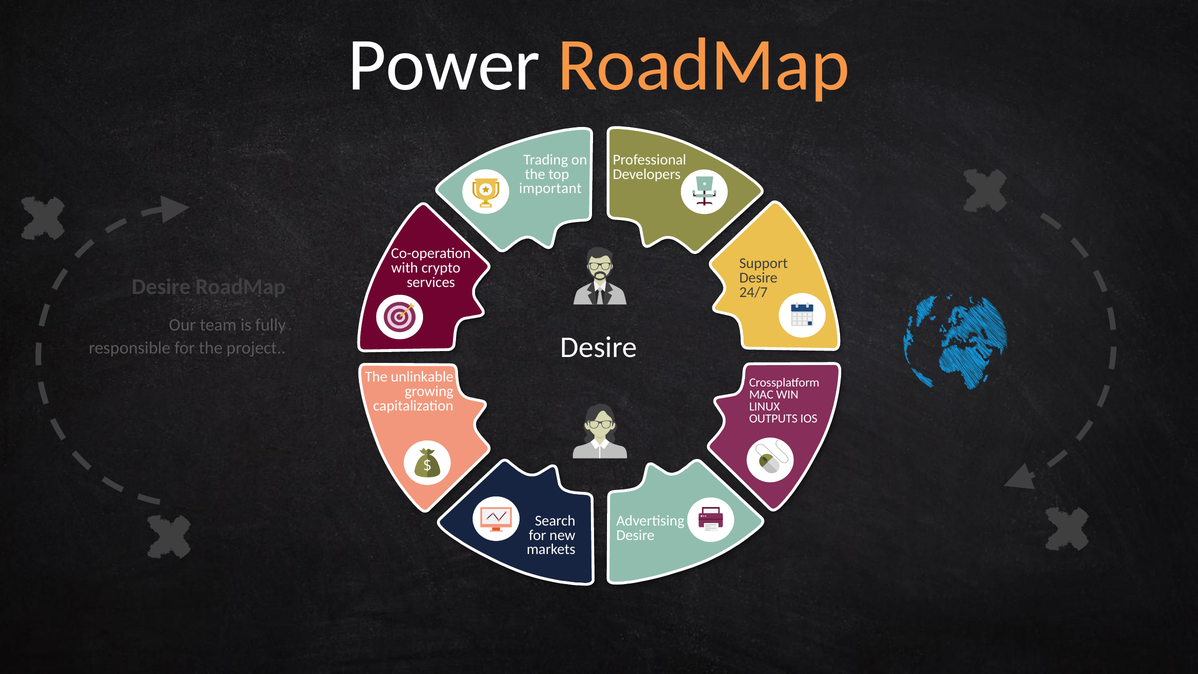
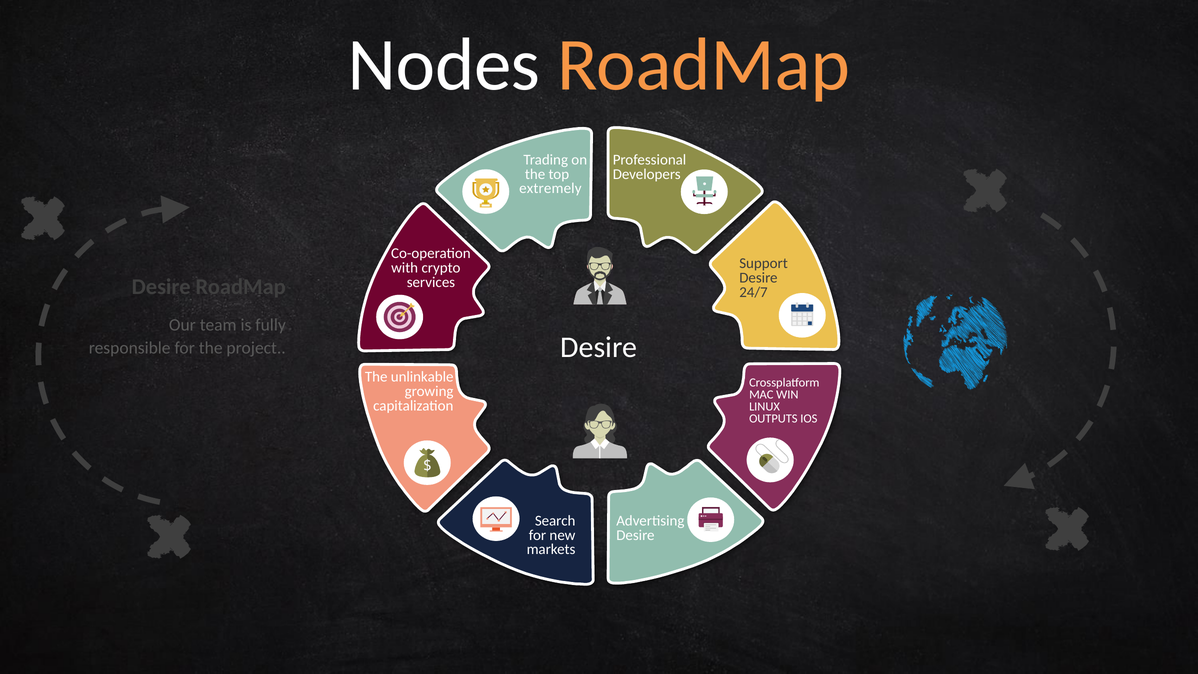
Power: Power -> Nodes
important: important -> extremely
